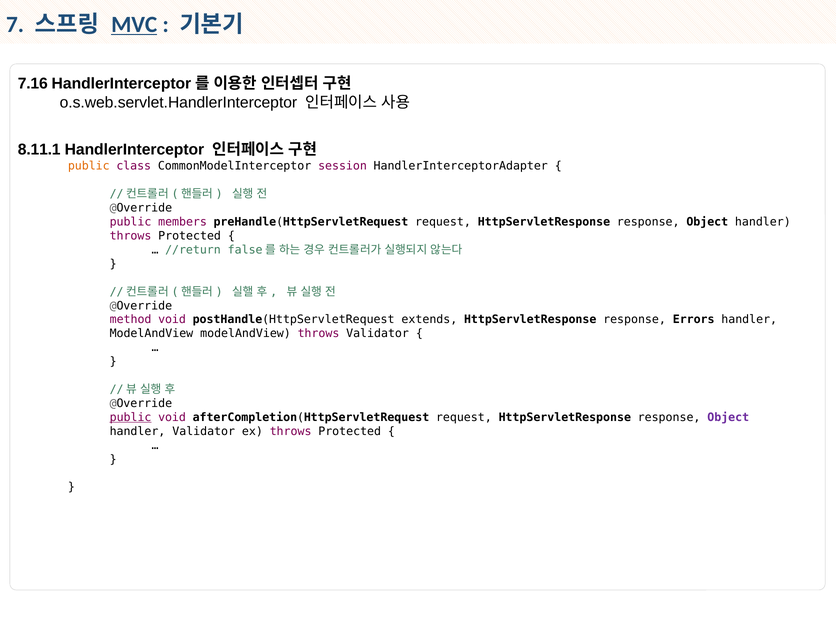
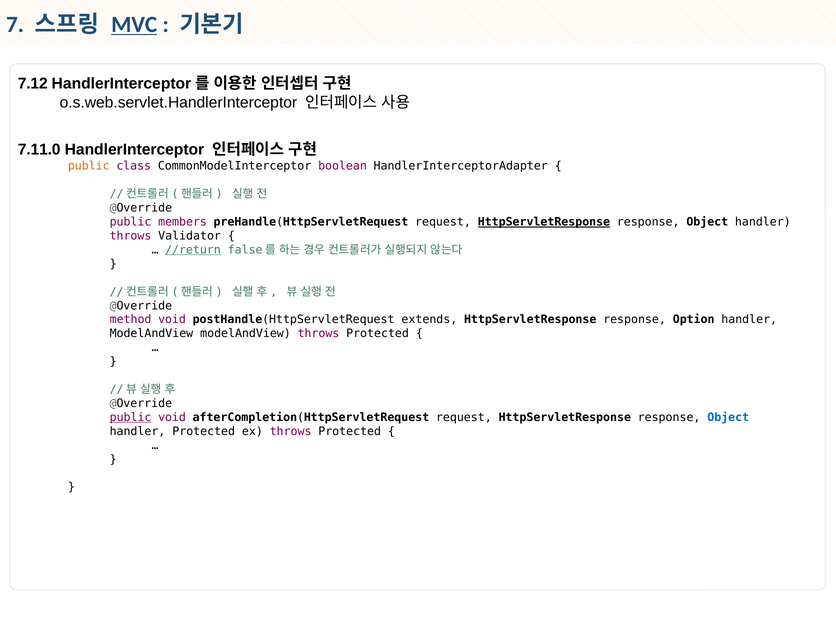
7.16: 7.16 -> 7.12
8.11.1: 8.11.1 -> 7.11.0
session: session -> boolean
HttpServletResponse at (544, 222) underline: none -> present
Protected at (190, 236): Protected -> Validator
//return underline: none -> present
Errors: Errors -> Option
modelAndView throws Validator: Validator -> Protected
Object at (728, 417) colour: purple -> blue
handler Validator: Validator -> Protected
